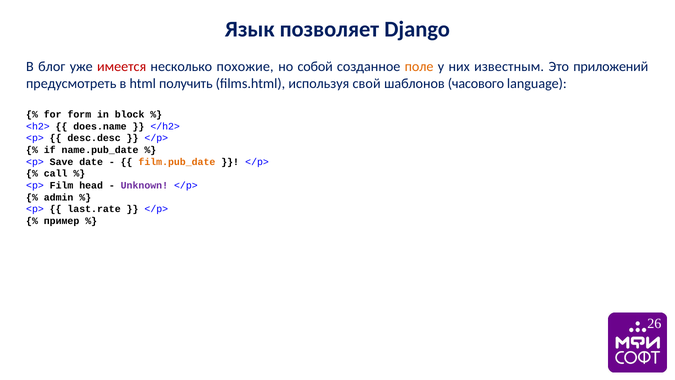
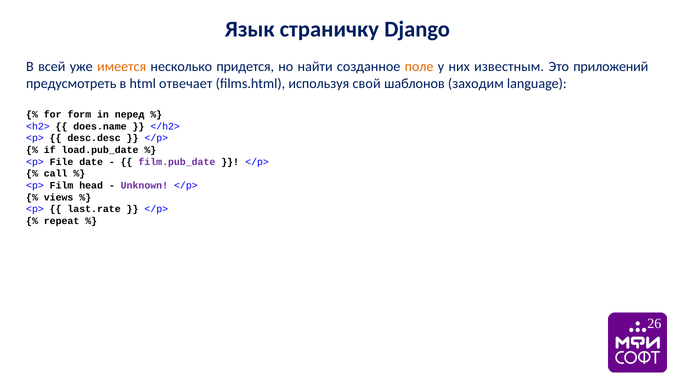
позволяет: позволяет -> страничку
блог: блог -> всей
имеется colour: red -> orange
похожие: похожие -> придется
собой: собой -> найти
получить: получить -> отвечает
часового: часового -> заходим
block: block -> перед
name.pub_date: name.pub_date -> load.pub_date
Save: Save -> File
film.pub_date colour: orange -> purple
admin: admin -> views
пример: пример -> repeat
